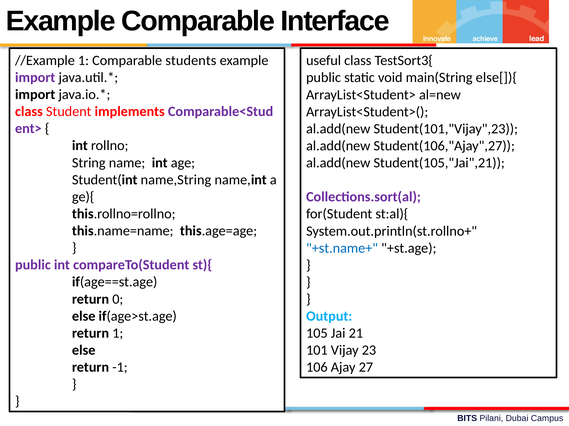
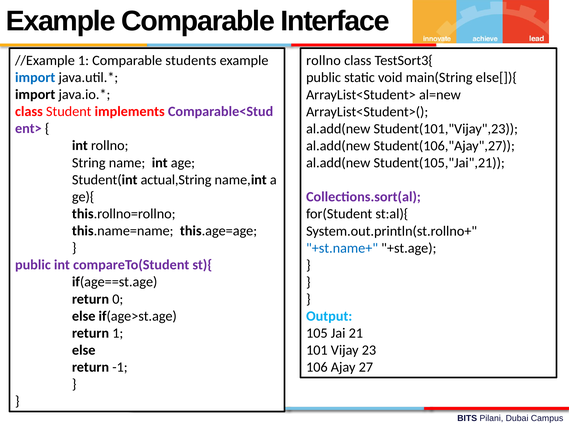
useful at (324, 61): useful -> rollno
import at (35, 78) colour: purple -> blue
name,String: name,String -> actual,String
